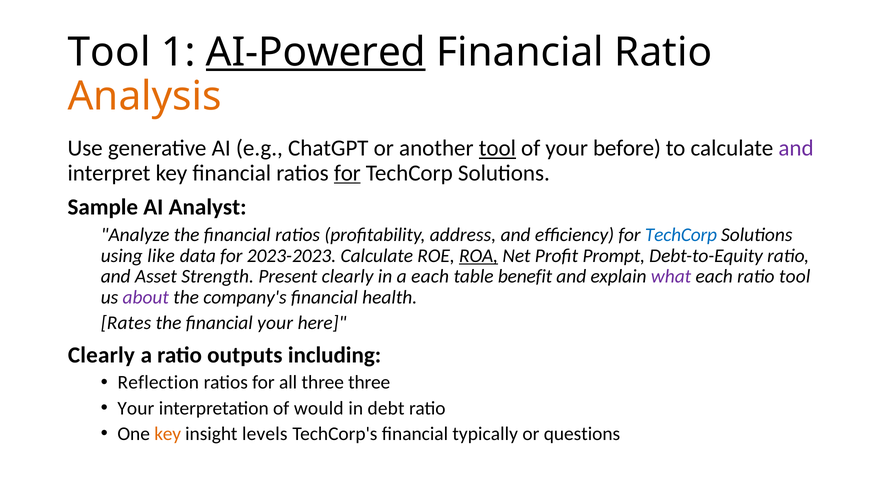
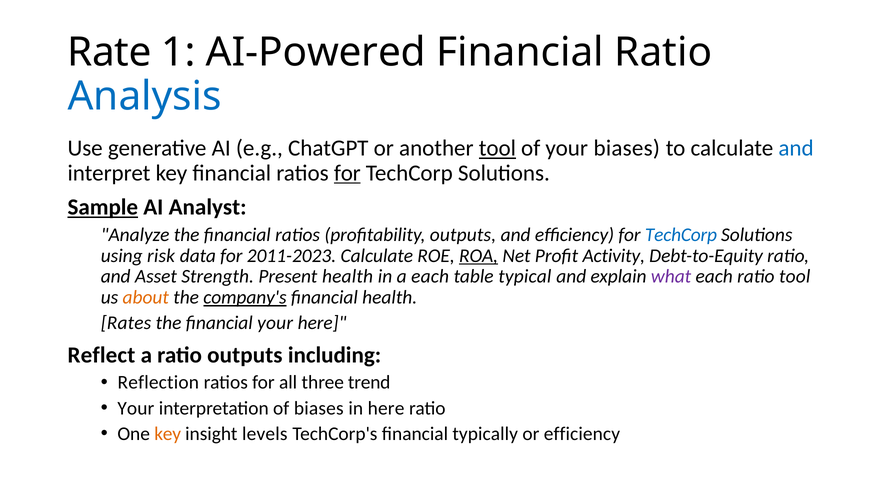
Tool at (109, 53): Tool -> Rate
AI-Powered underline: present -> none
Analysis colour: orange -> blue
your before: before -> biases
and at (796, 148) colour: purple -> blue
Sample underline: none -> present
profitability address: address -> outputs
like: like -> risk
2023-2023: 2023-2023 -> 2011-2023
Prompt: Prompt -> Activity
Present clearly: clearly -> health
benefit: benefit -> typical
about colour: purple -> orange
company's underline: none -> present
Clearly at (101, 355): Clearly -> Reflect
three three: three -> trend
of would: would -> biases
in debt: debt -> here
or questions: questions -> efficiency
